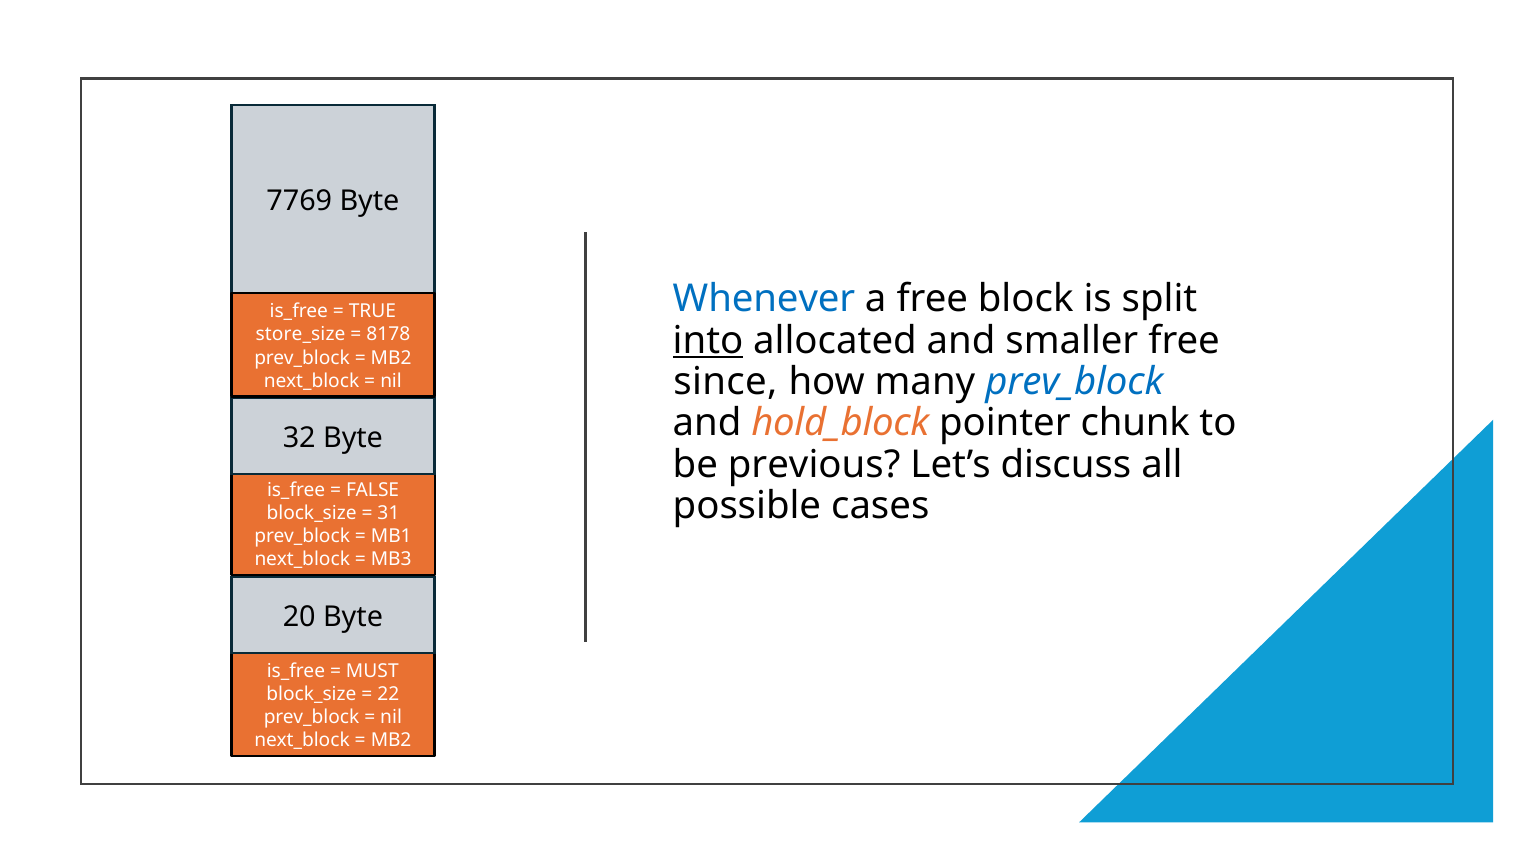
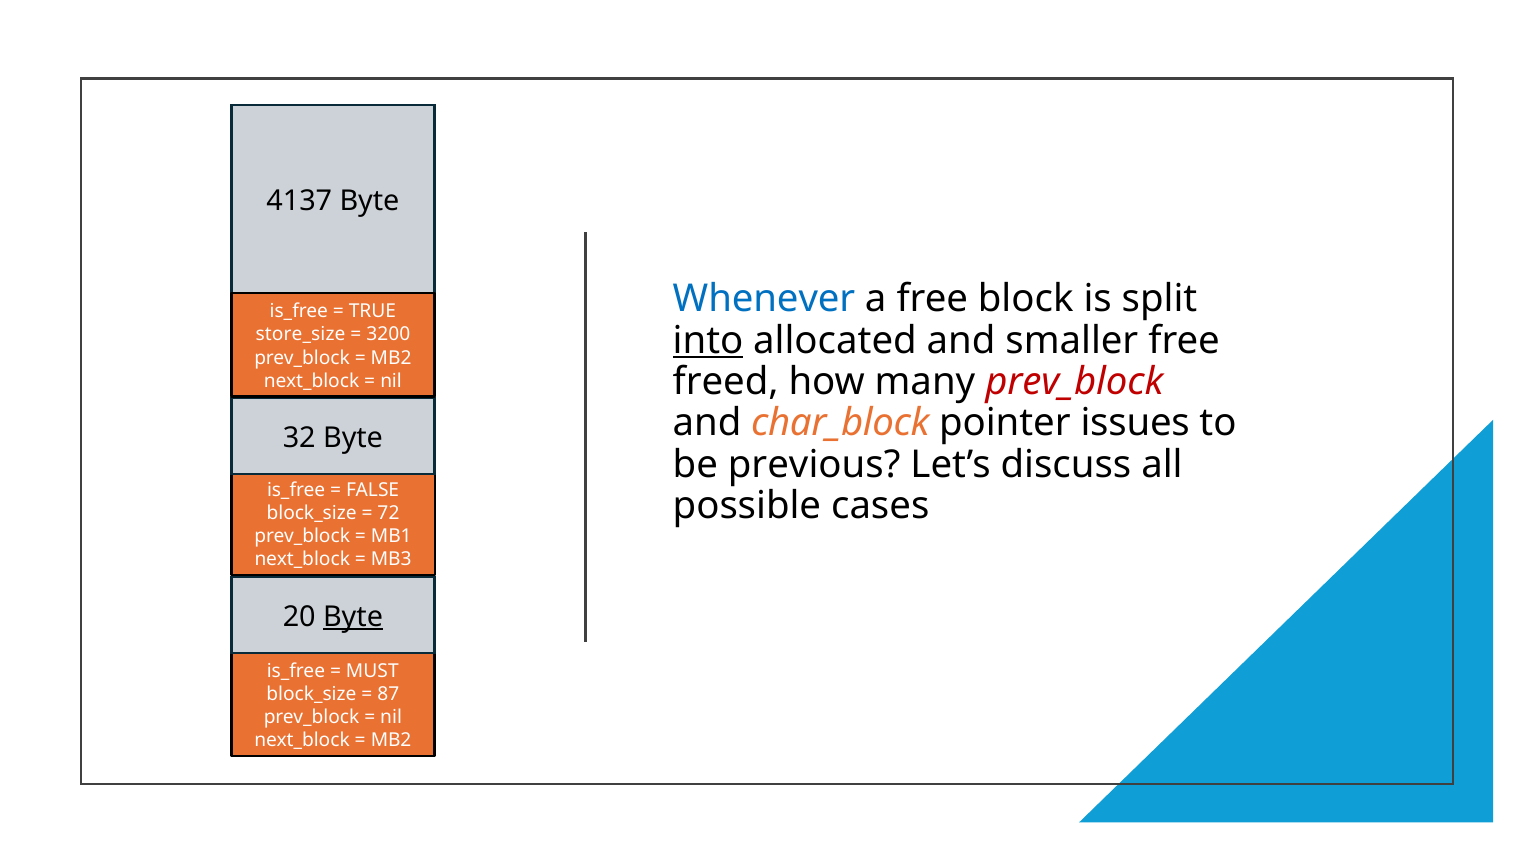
7769: 7769 -> 4137
8178: 8178 -> 3200
since: since -> freed
prev_block at (1074, 382) colour: blue -> red
hold_block: hold_block -> char_block
chunk: chunk -> issues
31: 31 -> 72
Byte at (353, 617) underline: none -> present
22: 22 -> 87
